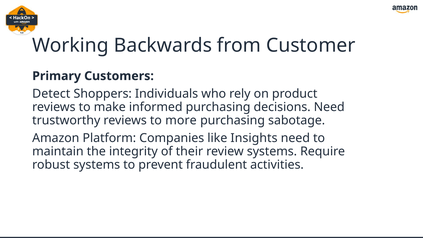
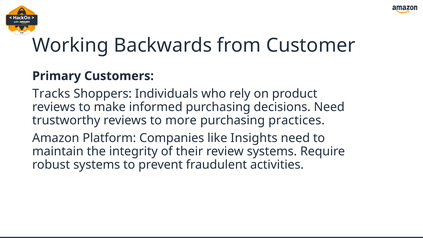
Detect: Detect -> Tracks
sabotage: sabotage -> practices
